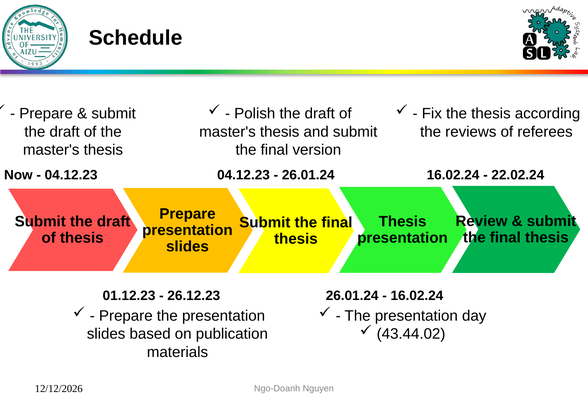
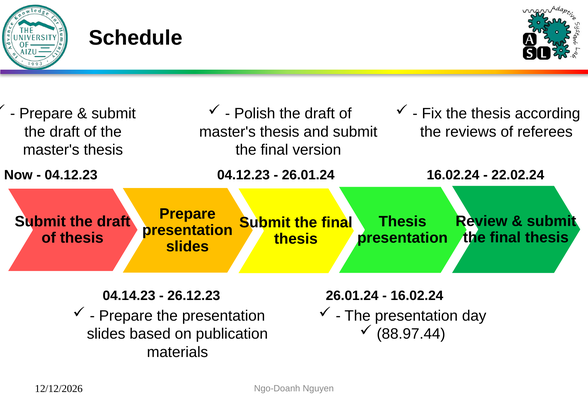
01.12.23: 01.12.23 -> 04.14.23
43.44.02: 43.44.02 -> 88.97.44
